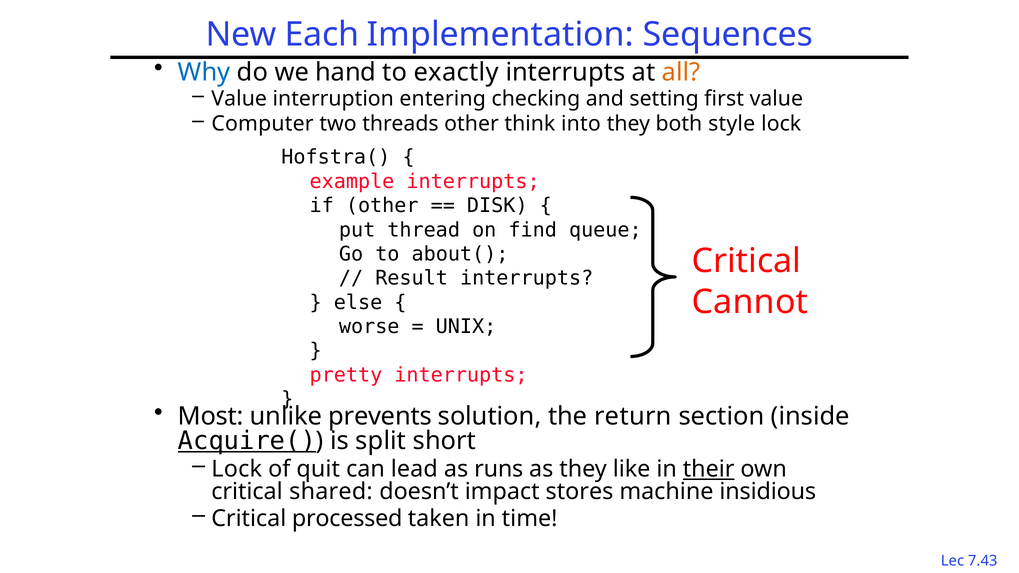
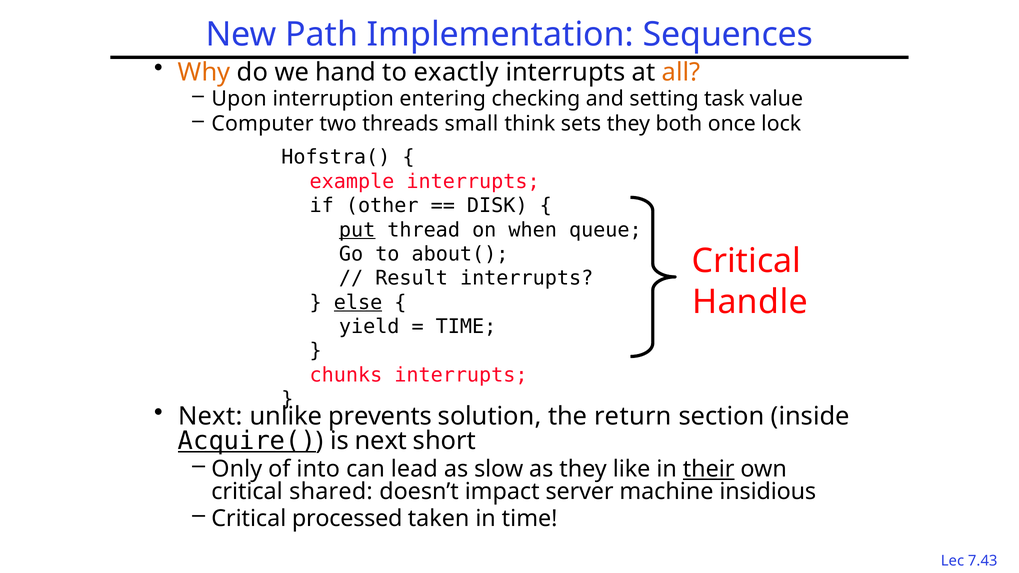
Each: Each -> Path
Why colour: blue -> orange
Value at (239, 99): Value -> Upon
first: first -> task
threads other: other -> small
into: into -> sets
style: style -> once
put underline: none -> present
find: find -> when
Cannot: Cannot -> Handle
else underline: none -> present
worse: worse -> yield
UNIX at (466, 327): UNIX -> TIME
pretty: pretty -> chunks
Most at (211, 417): Most -> Next
is split: split -> next
Lock at (237, 469): Lock -> Only
quit: quit -> into
runs: runs -> slow
stores: stores -> server
